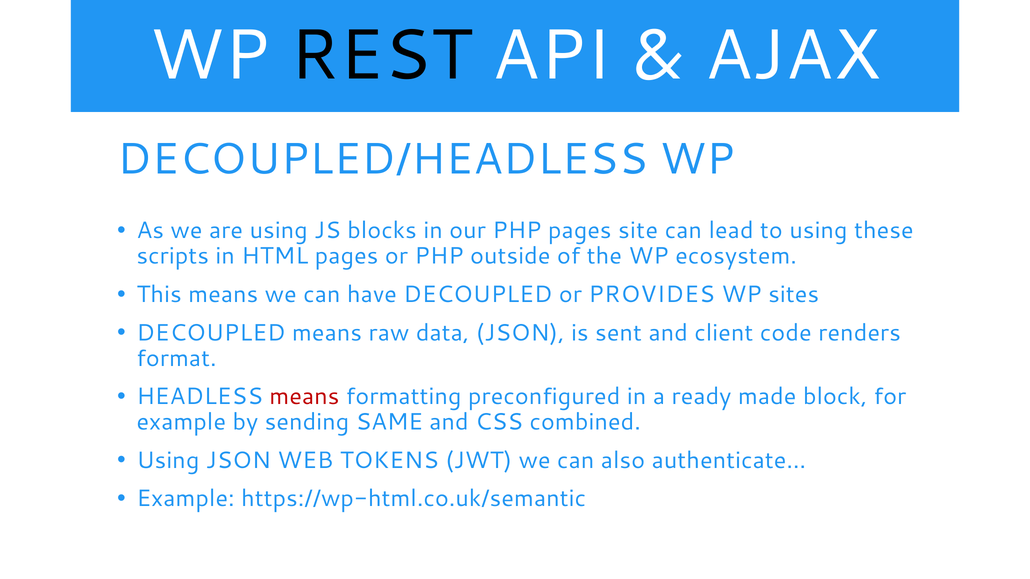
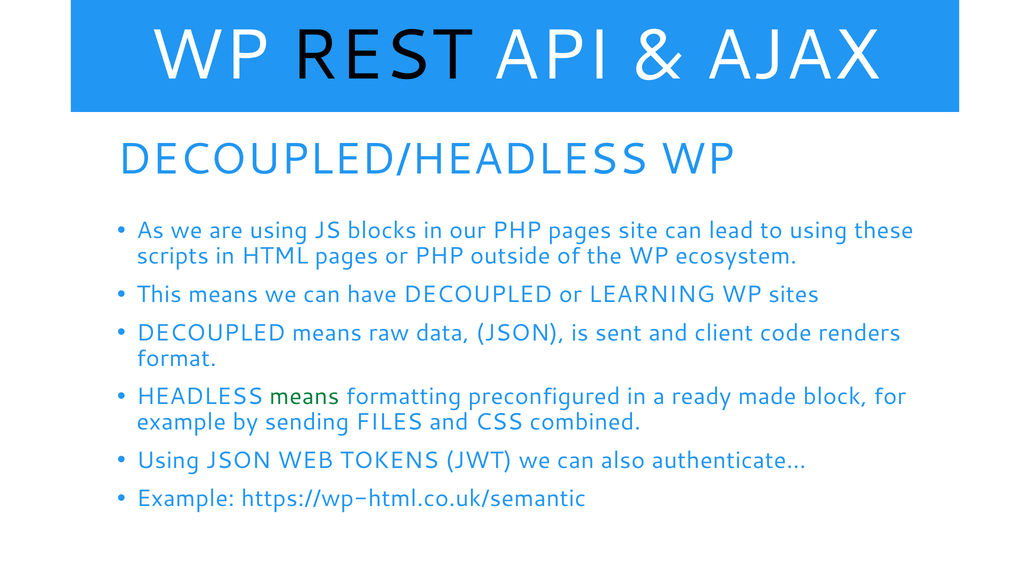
PROVIDES: PROVIDES -> LEARNING
means at (304, 397) colour: red -> green
SAME: SAME -> FILES
